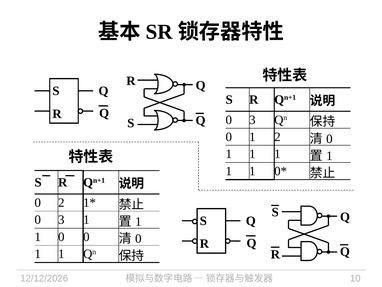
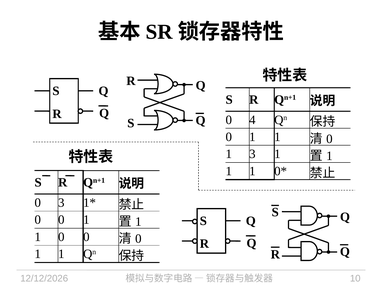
3 at (252, 120): 3 -> 4
2 at (277, 137): 2 -> 1
1 at (252, 154): 1 -> 3
0 2: 2 -> 3
3 at (61, 219): 3 -> 0
